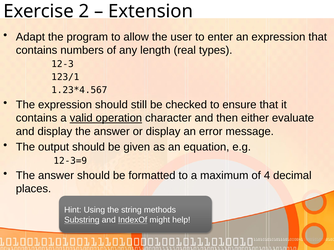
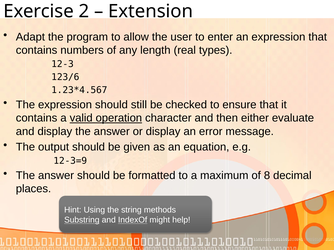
123/1: 123/1 -> 123/6
4: 4 -> 8
